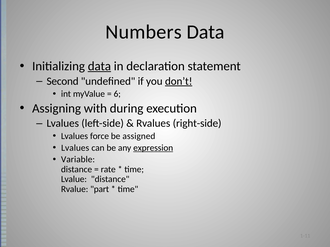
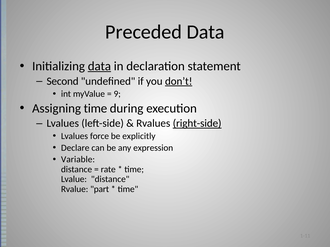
Numbers: Numbers -> Preceded
6: 6 -> 9
Assigning with: with -> time
right-side underline: none -> present
assigned: assigned -> explicitly
Lvalues at (75, 148): Lvalues -> Declare
expression underline: present -> none
